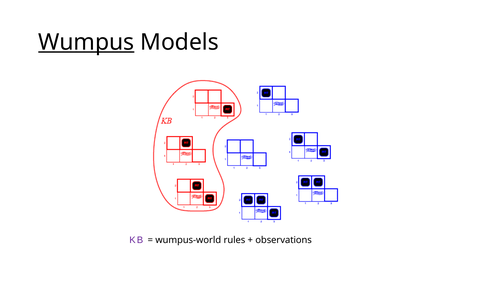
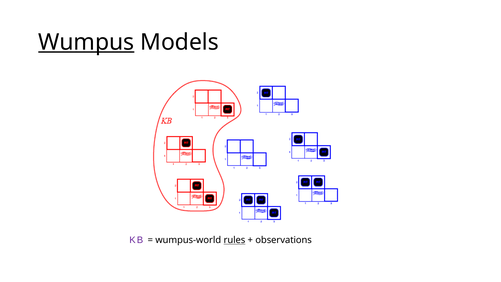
rules underline: none -> present
